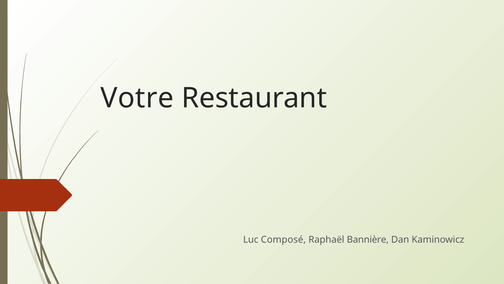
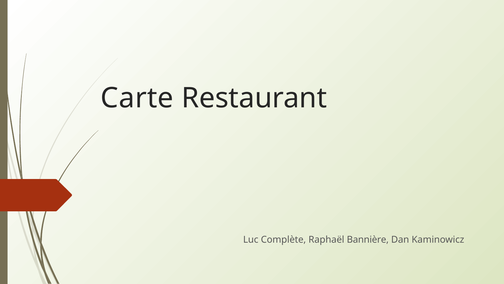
Votre: Votre -> Carte
Composé: Composé -> Complète
